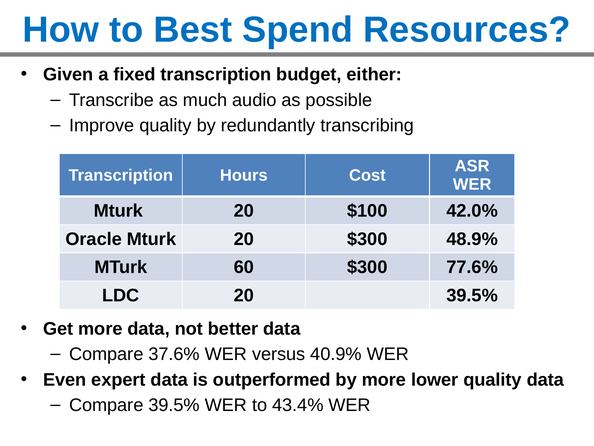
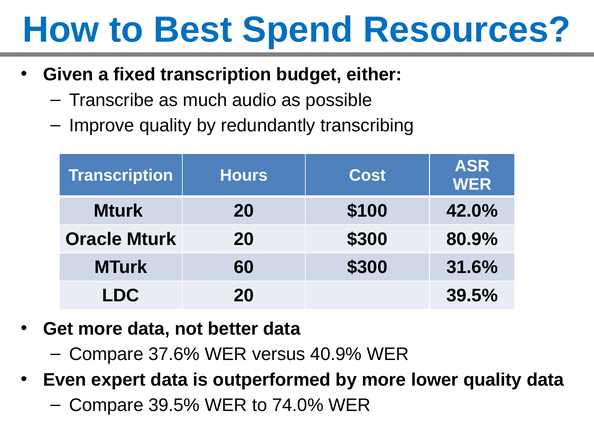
48.9%: 48.9% -> 80.9%
77.6%: 77.6% -> 31.6%
43.4%: 43.4% -> 74.0%
